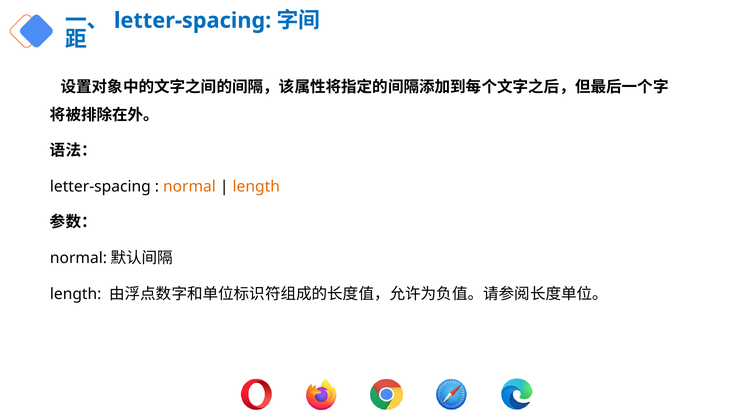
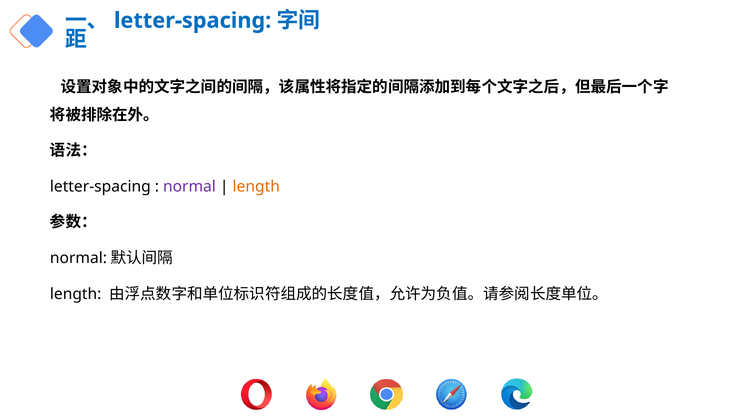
normal at (189, 187) colour: orange -> purple
